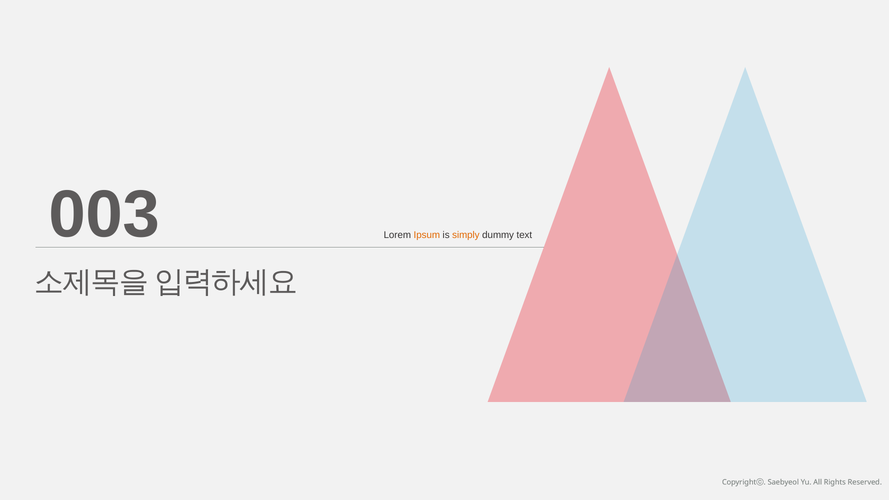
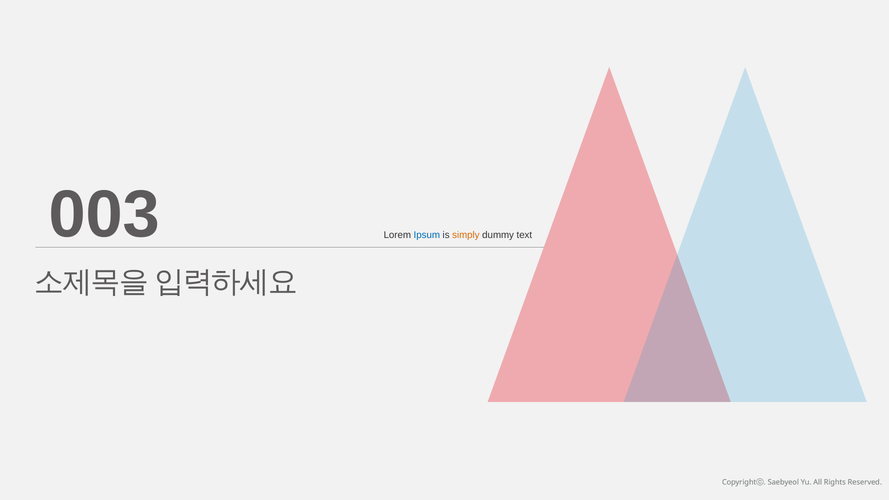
Ipsum colour: orange -> blue
